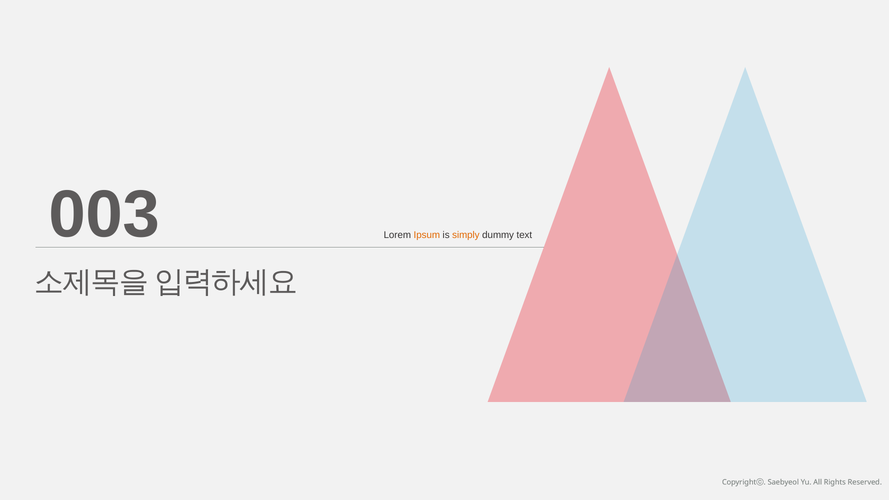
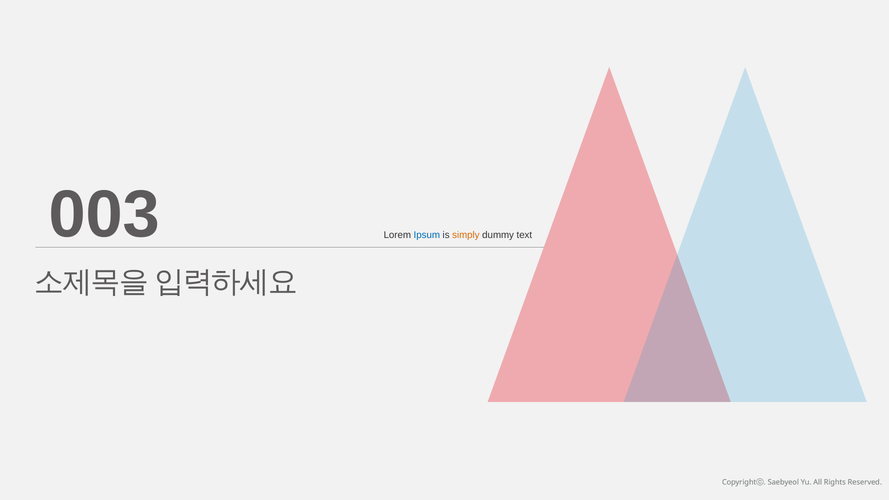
Ipsum colour: orange -> blue
